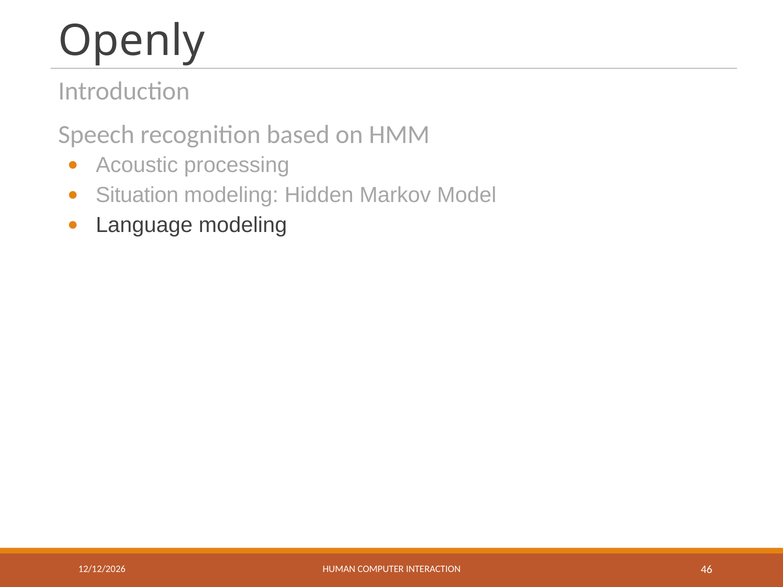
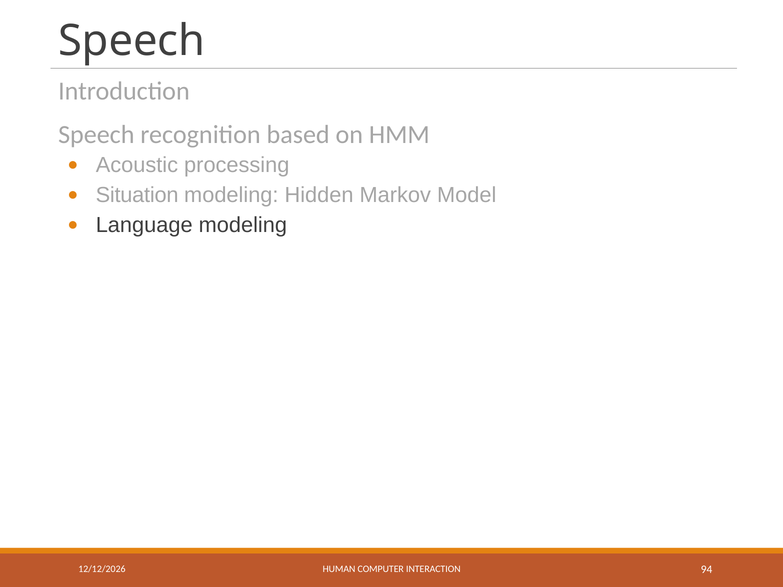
Openly at (131, 41): Openly -> Speech
46: 46 -> 94
